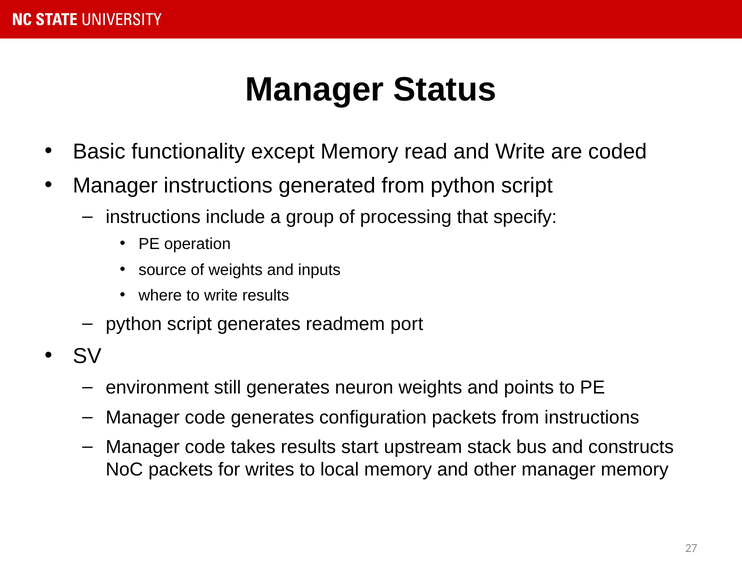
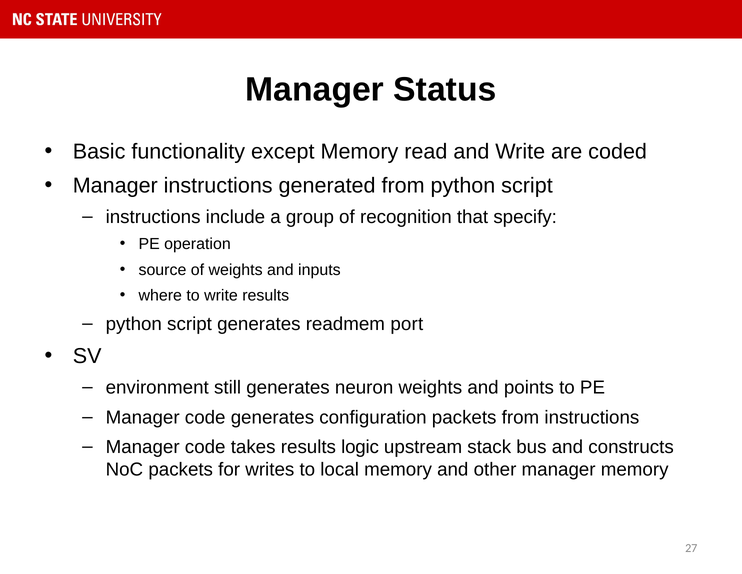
processing: processing -> recognition
start: start -> logic
